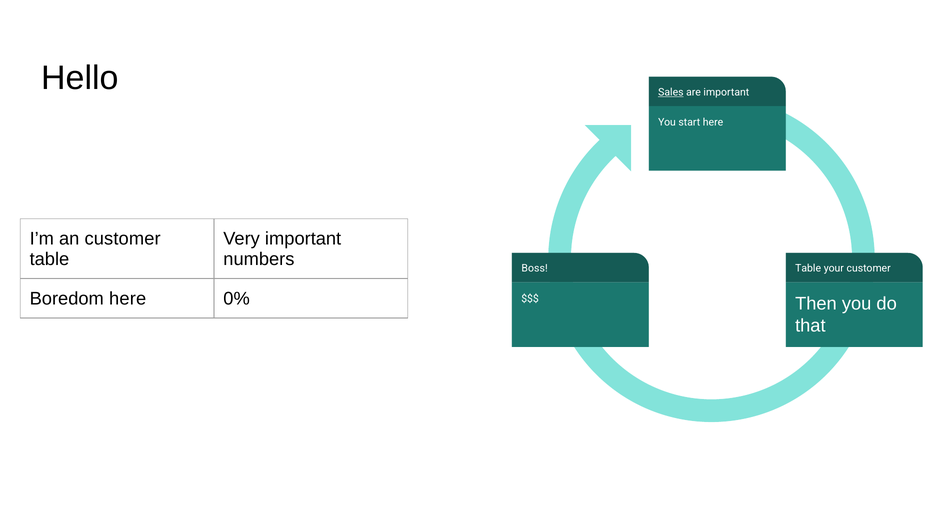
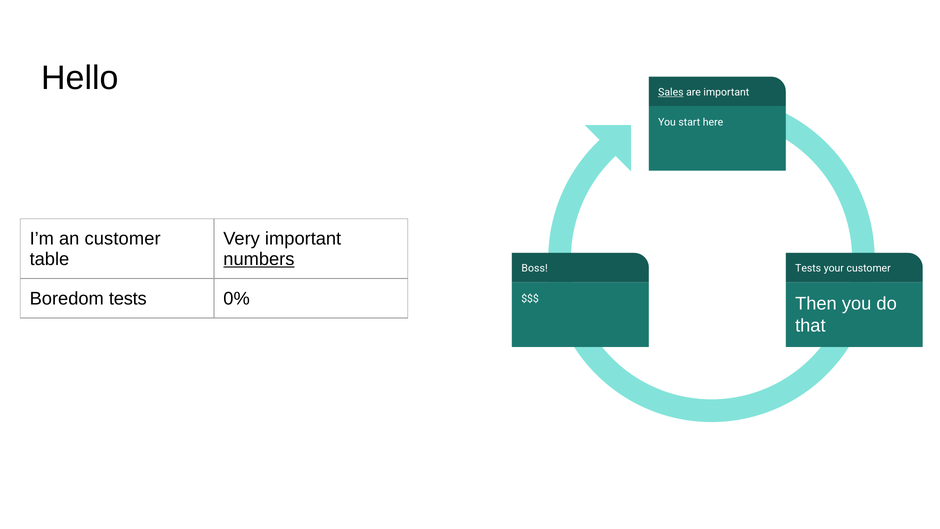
numbers underline: none -> present
Table at (808, 268): Table -> Tests
Boredom here: here -> tests
